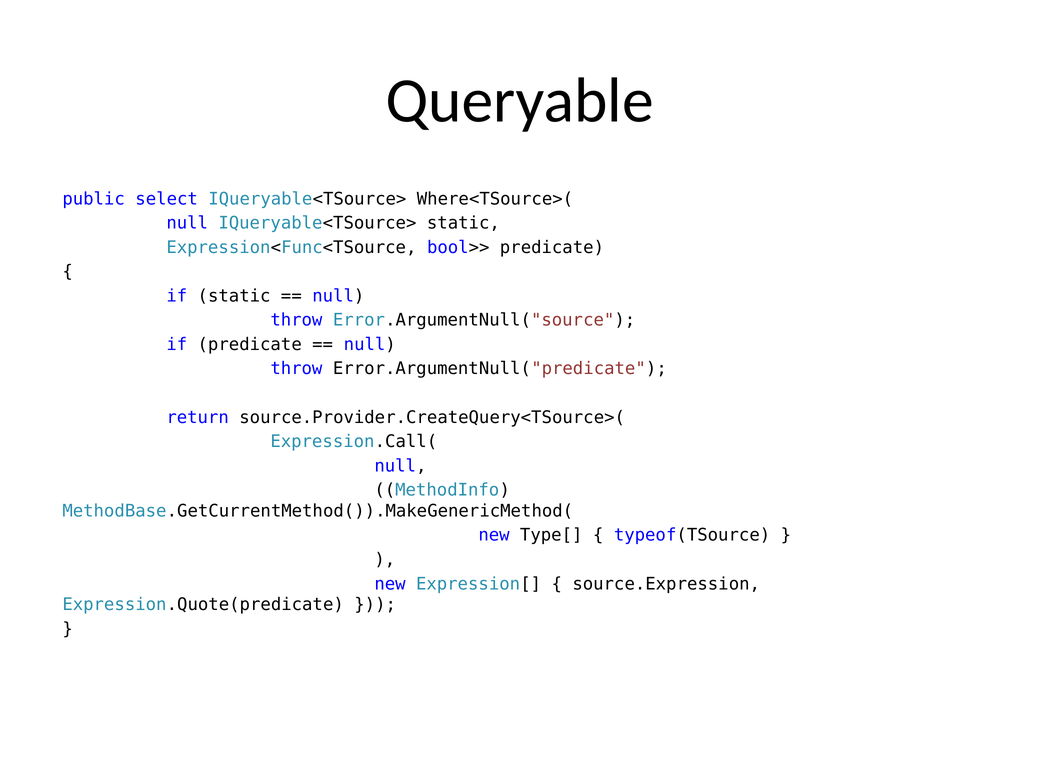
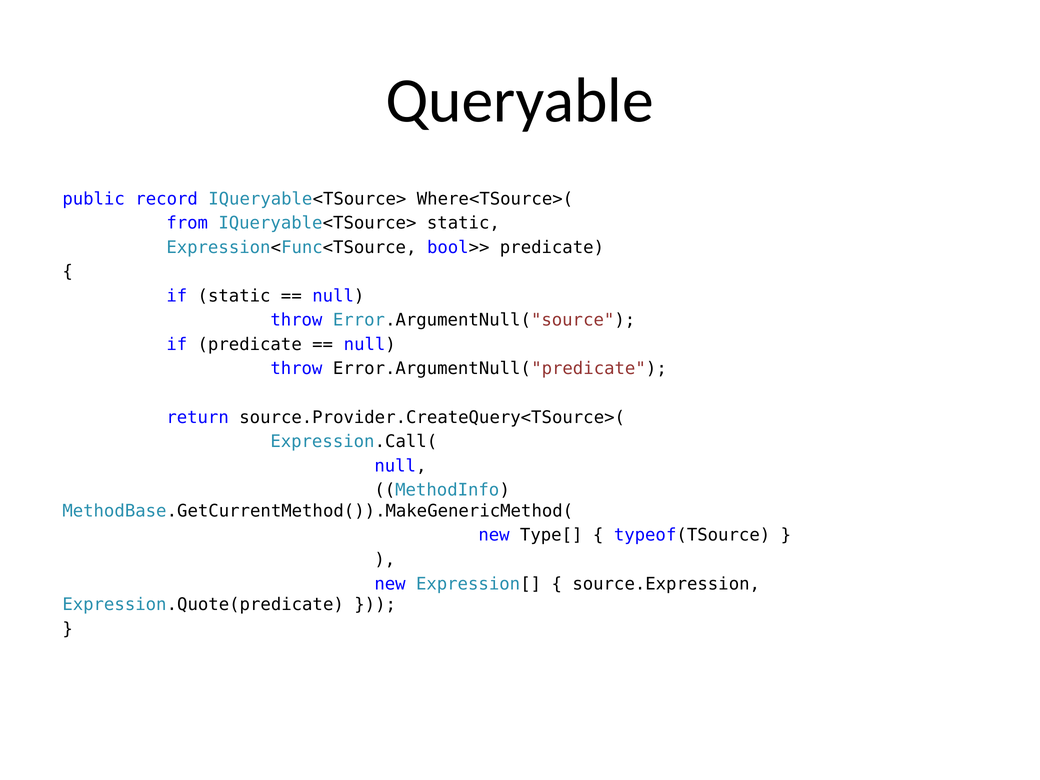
select: select -> record
null at (187, 223): null -> from
